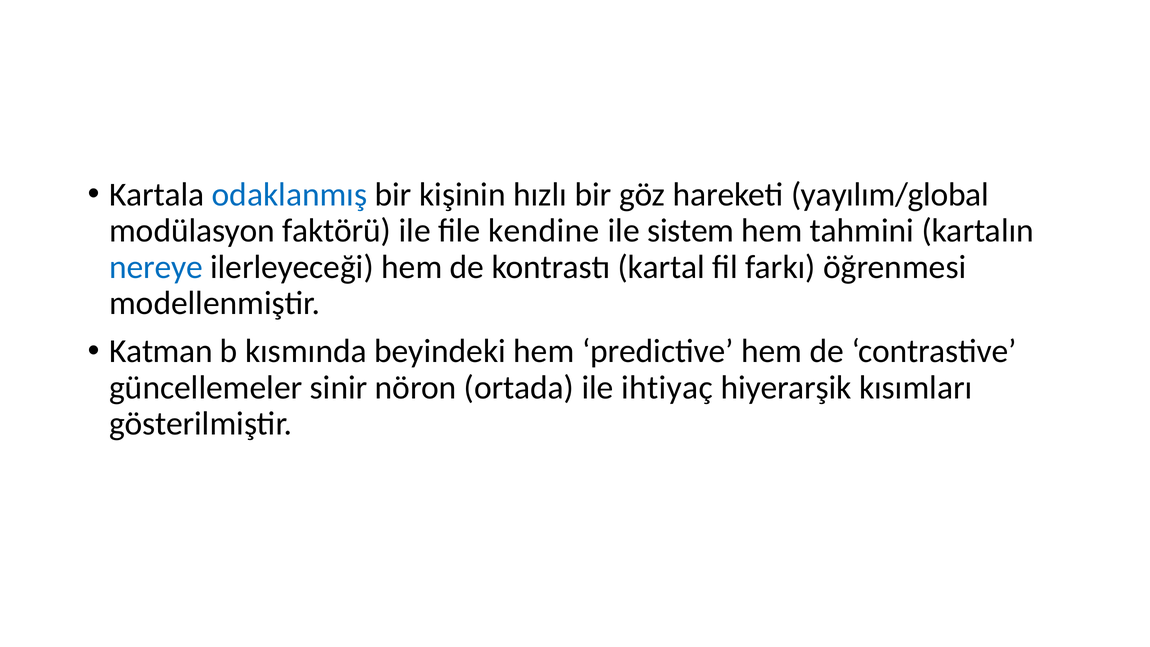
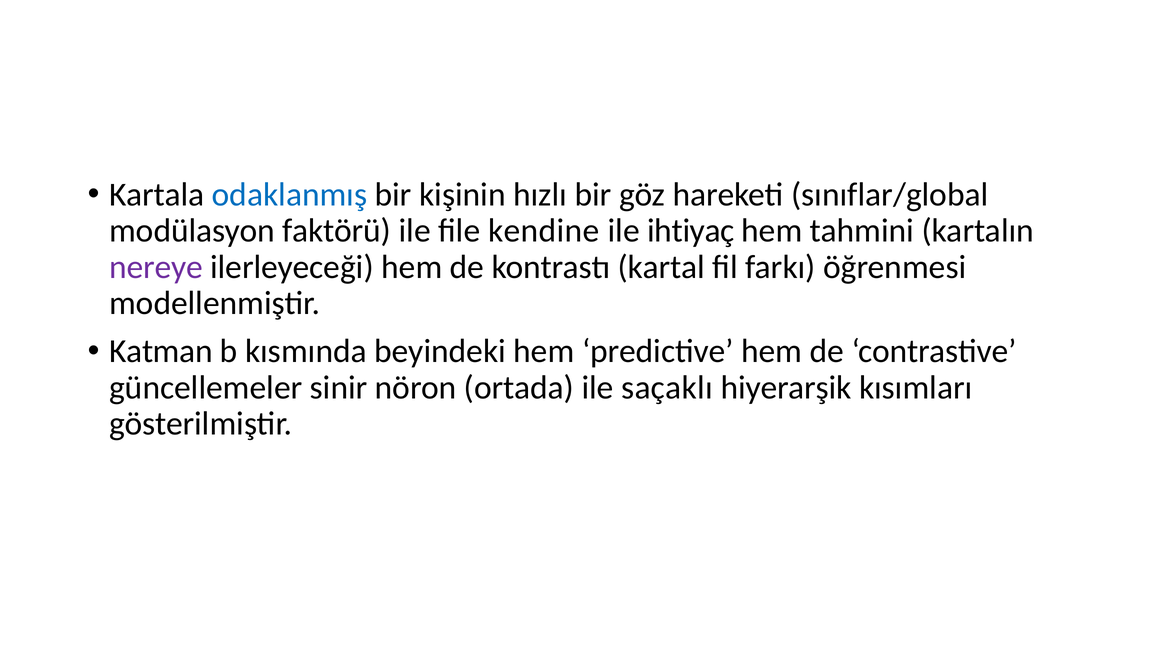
yayılım/global: yayılım/global -> sınıflar/global
sistem: sistem -> ihtiyaç
nereye colour: blue -> purple
ihtiyaç: ihtiyaç -> saçaklı
